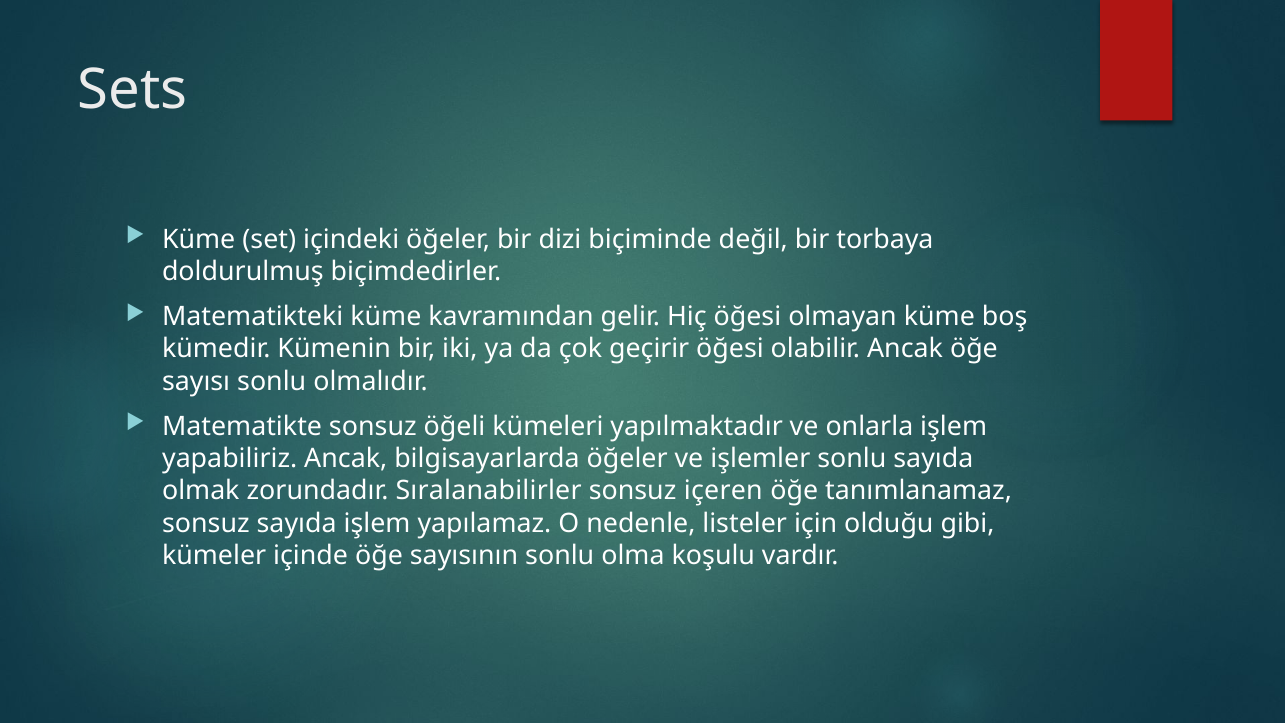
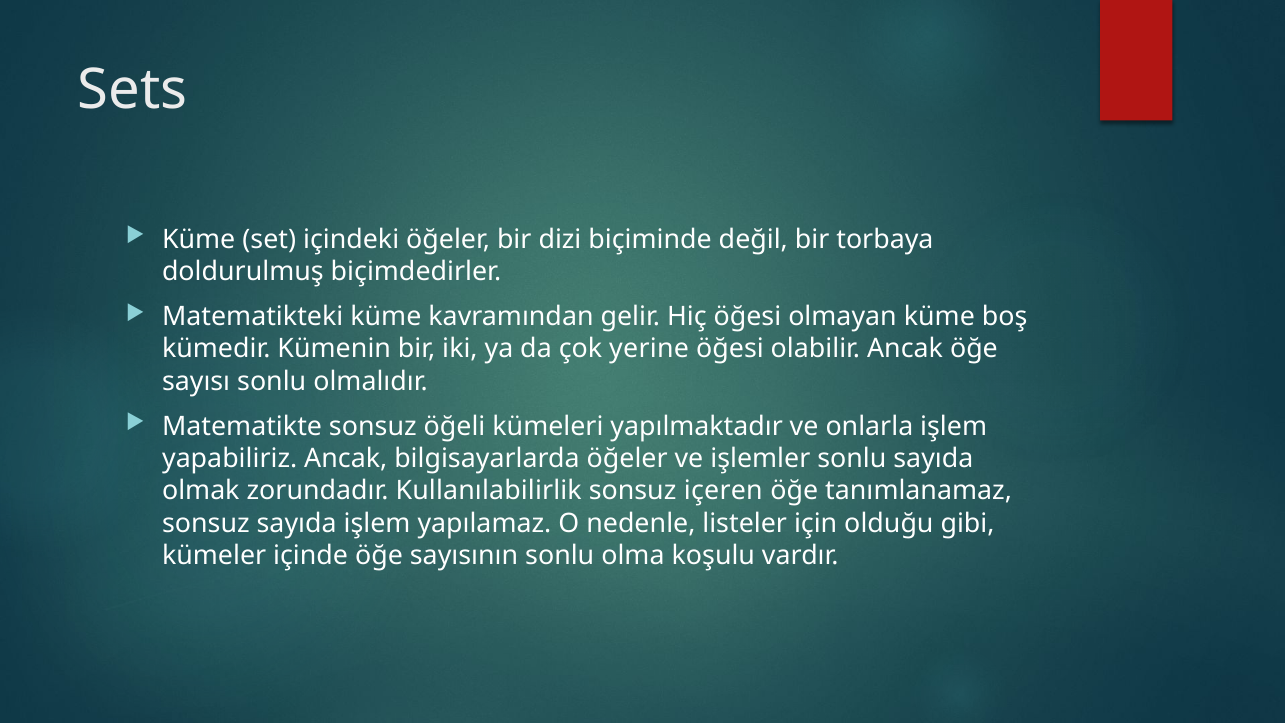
geçirir: geçirir -> yerine
Sıralanabilirler: Sıralanabilirler -> Kullanılabilirlik
